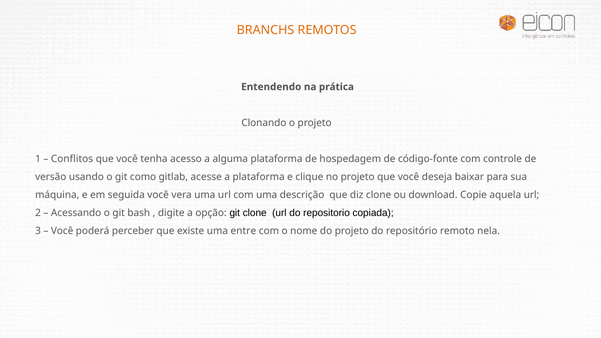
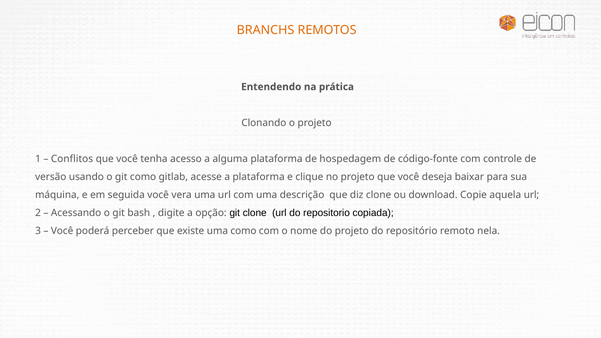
uma entre: entre -> como
